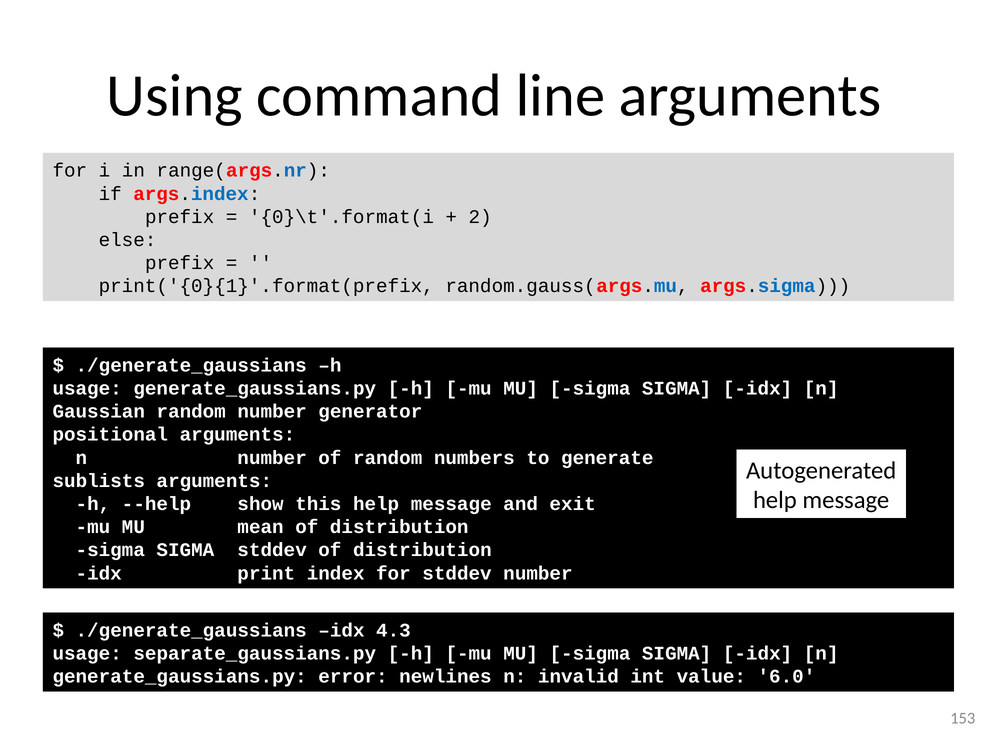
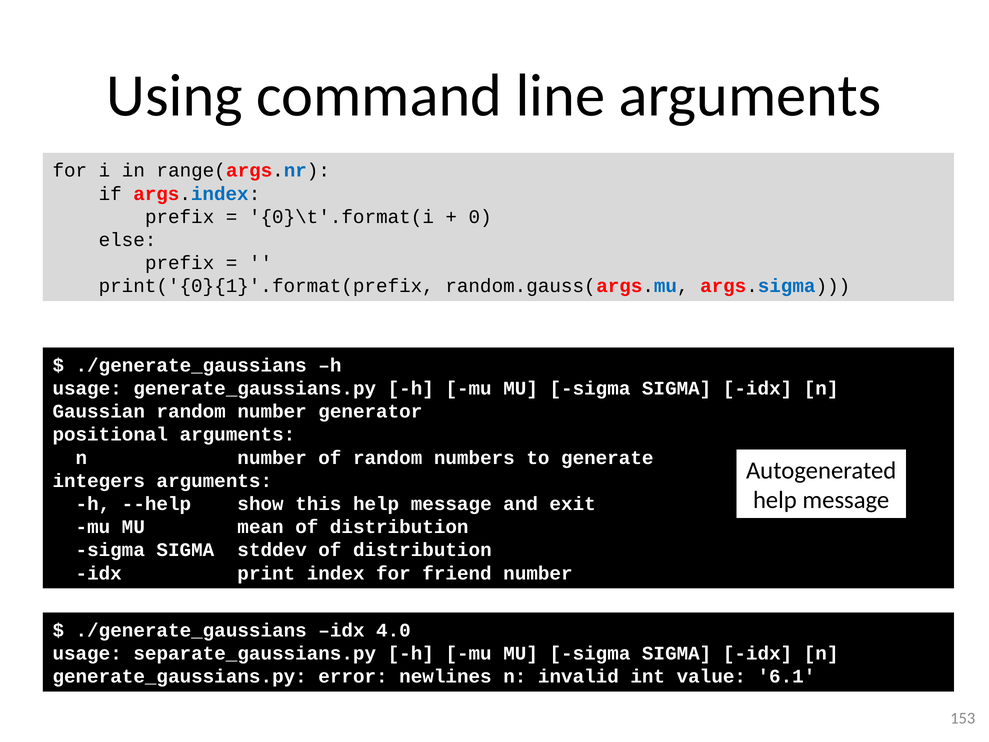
2: 2 -> 0
sublists: sublists -> integers
for stddev: stddev -> friend
4.3: 4.3 -> 4.0
6.0: 6.0 -> 6.1
